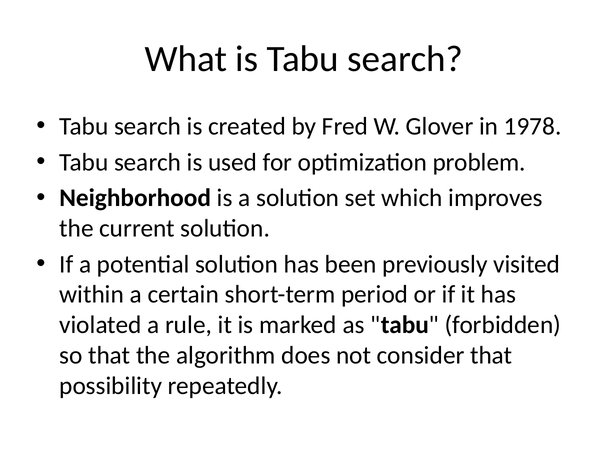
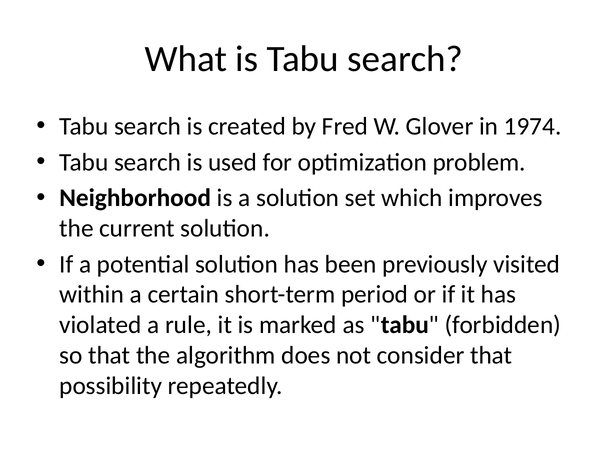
1978: 1978 -> 1974
